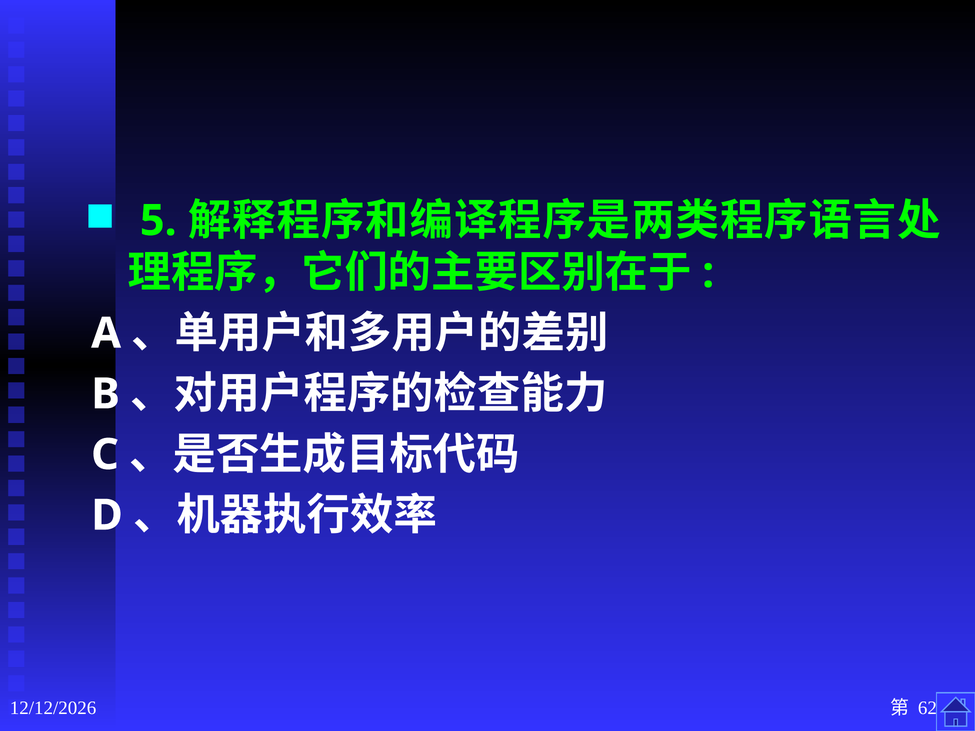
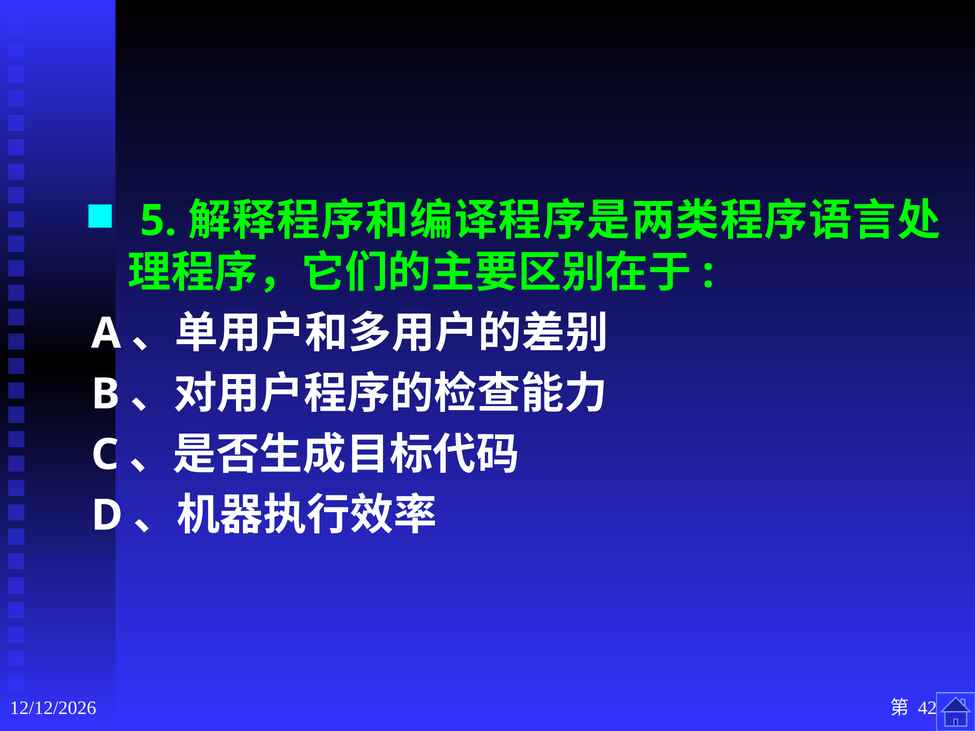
62: 62 -> 42
